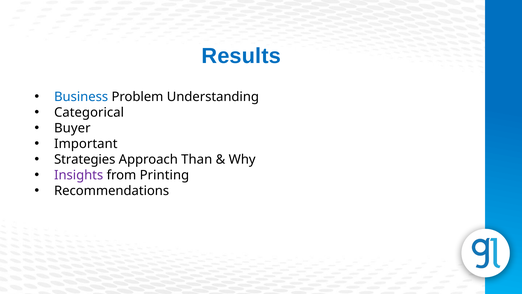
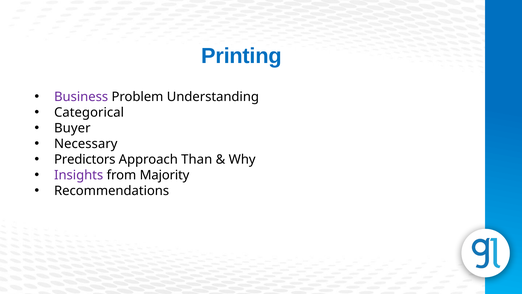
Results: Results -> Printing
Business colour: blue -> purple
Important: Important -> Necessary
Strategies: Strategies -> Predictors
Printing: Printing -> Majority
